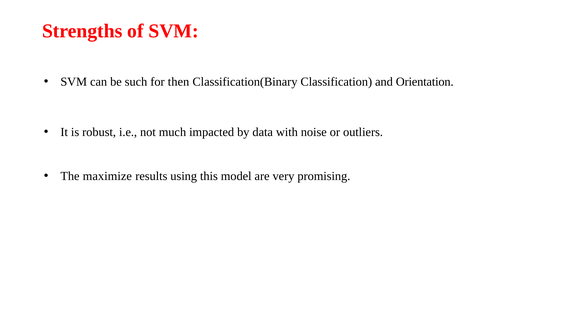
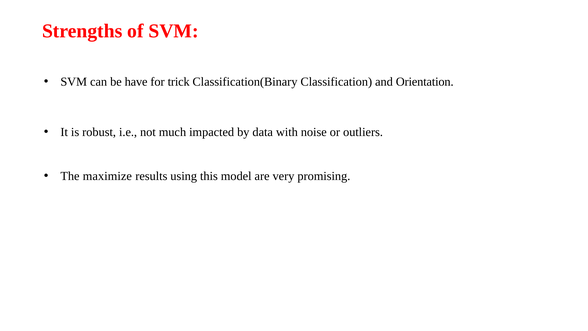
such: such -> have
then: then -> trick
